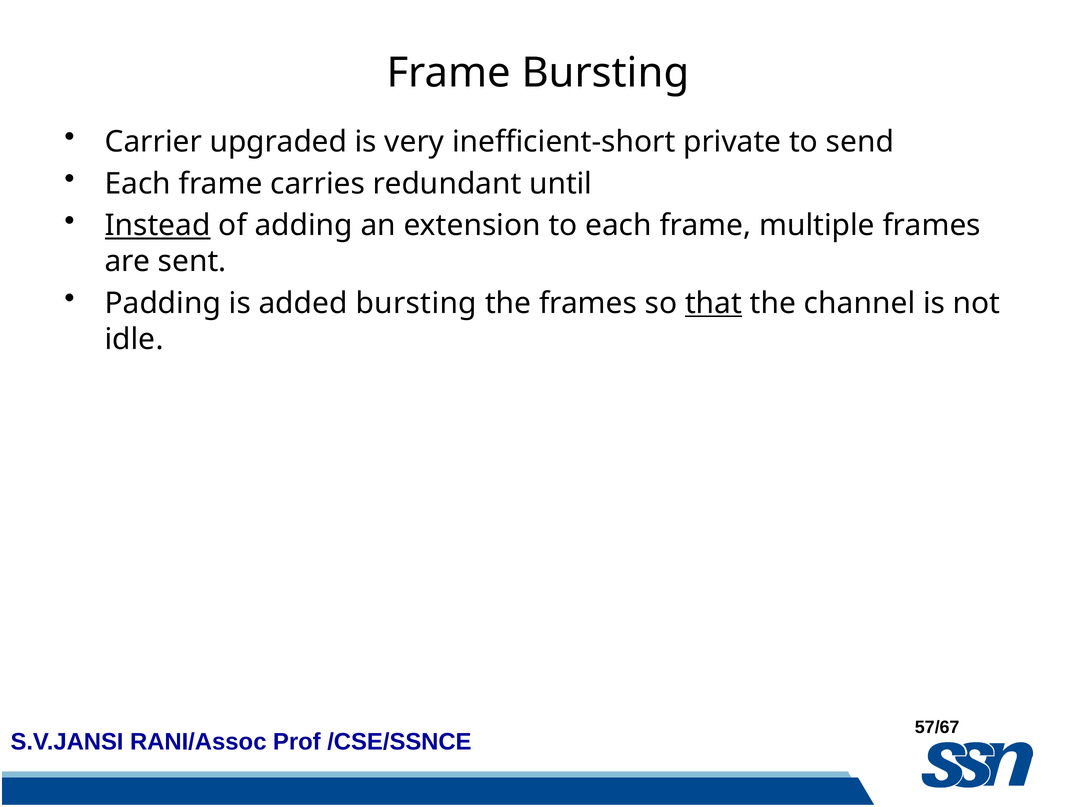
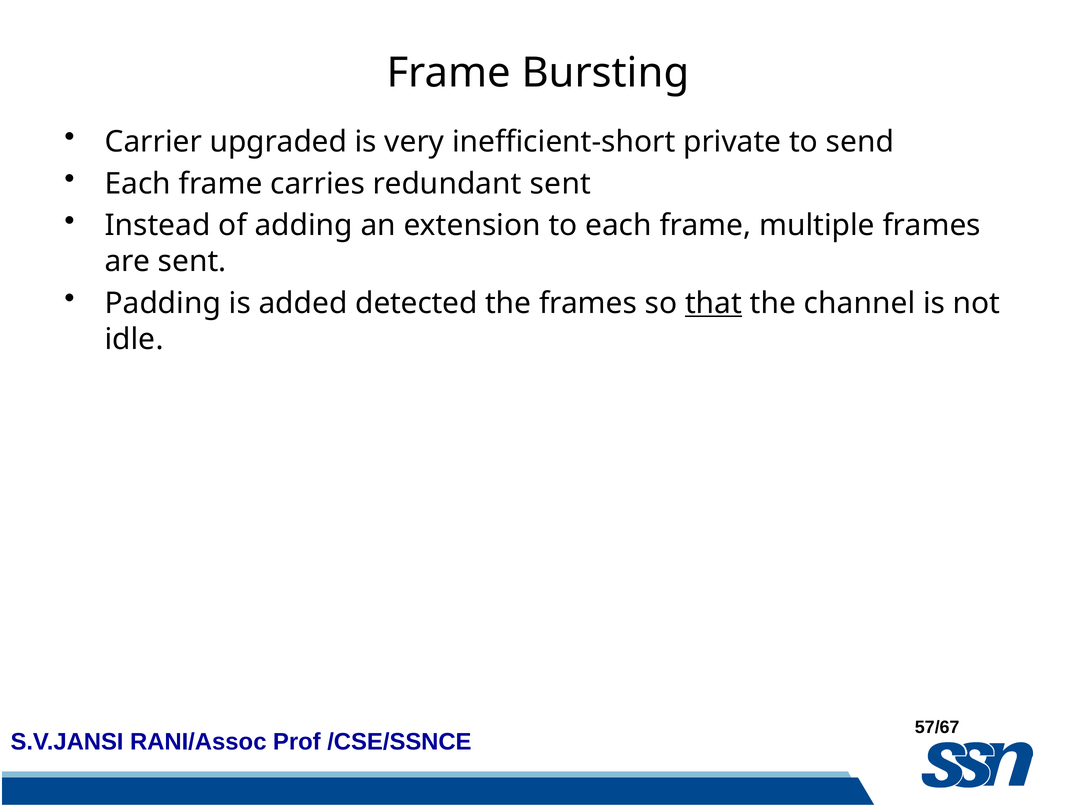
redundant until: until -> sent
Instead underline: present -> none
added bursting: bursting -> detected
